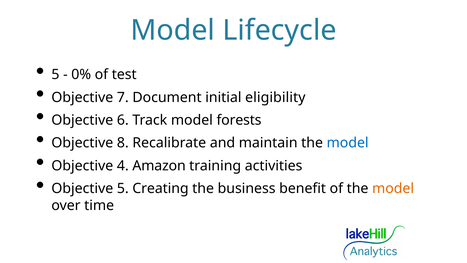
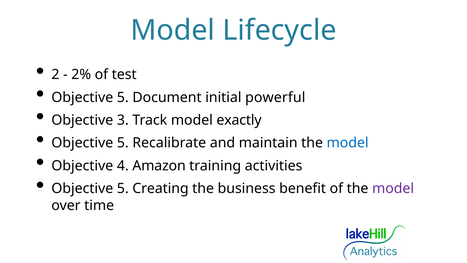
5 at (55, 75): 5 -> 2
0%: 0% -> 2%
7 at (123, 97): 7 -> 5
eligibility: eligibility -> powerful
6: 6 -> 3
forests: forests -> exactly
8 at (123, 143): 8 -> 5
model at (393, 188) colour: orange -> purple
